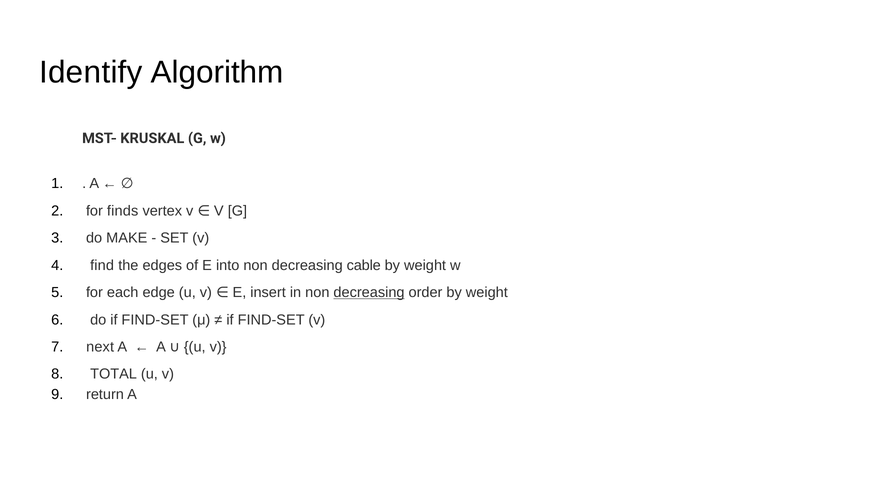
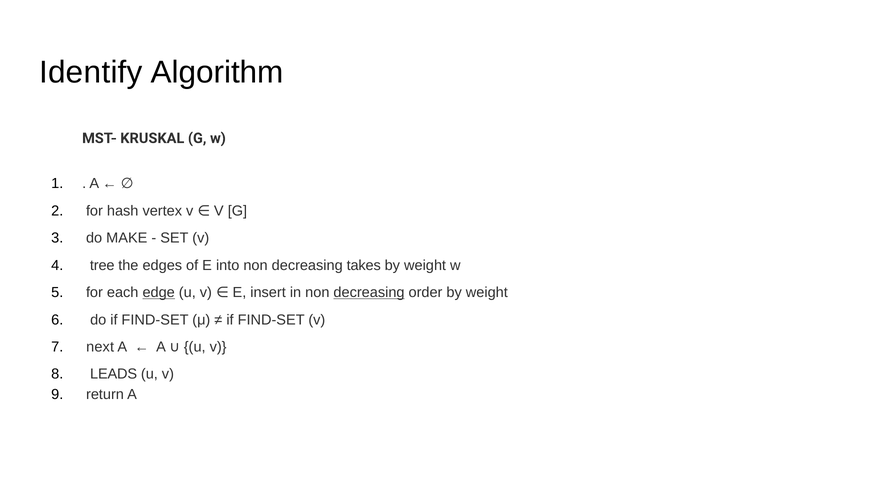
finds: finds -> hash
find: find -> tree
cable: cable -> takes
edge underline: none -> present
TOTAL: TOTAL -> LEADS
